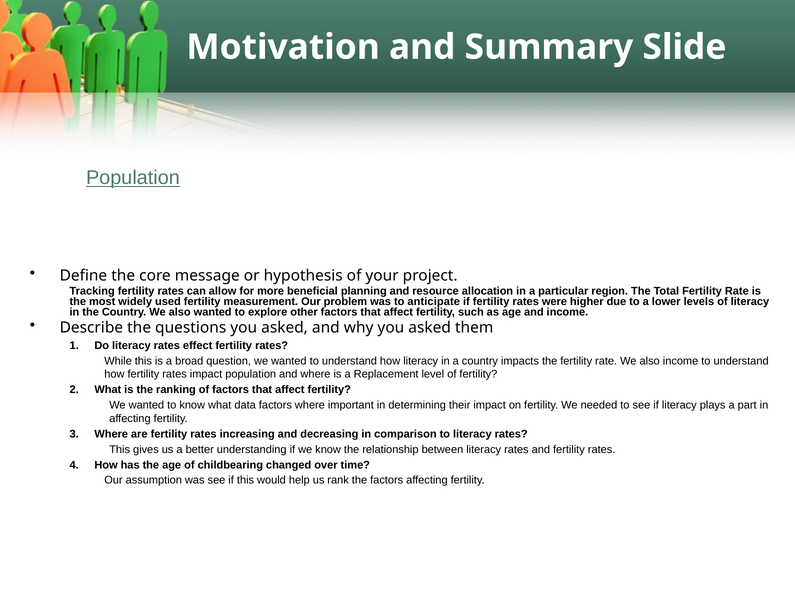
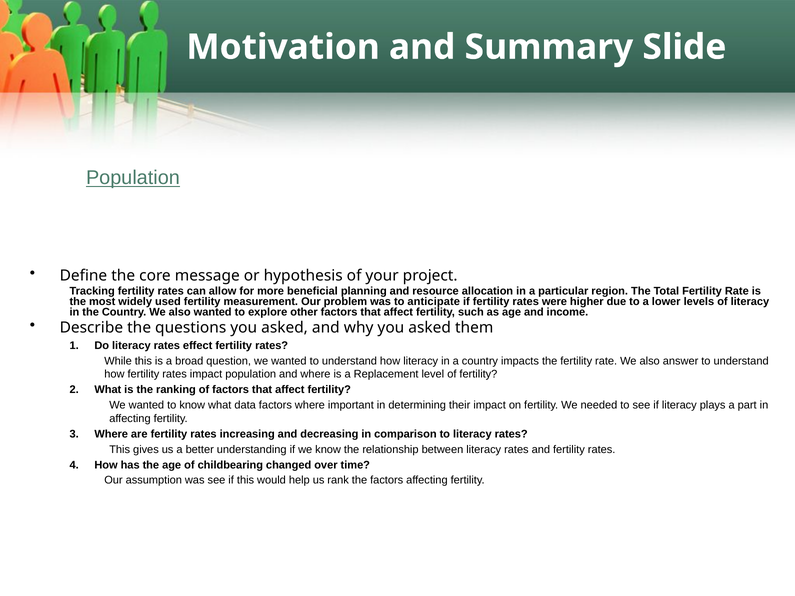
also income: income -> answer
